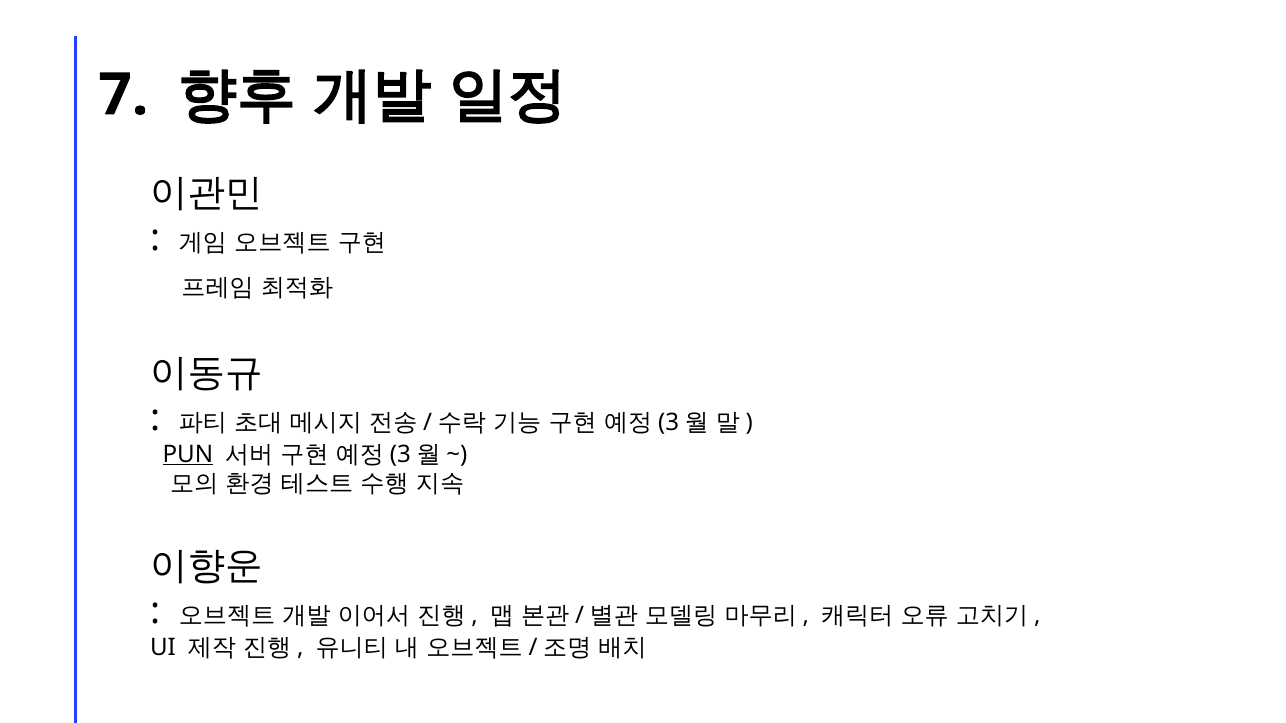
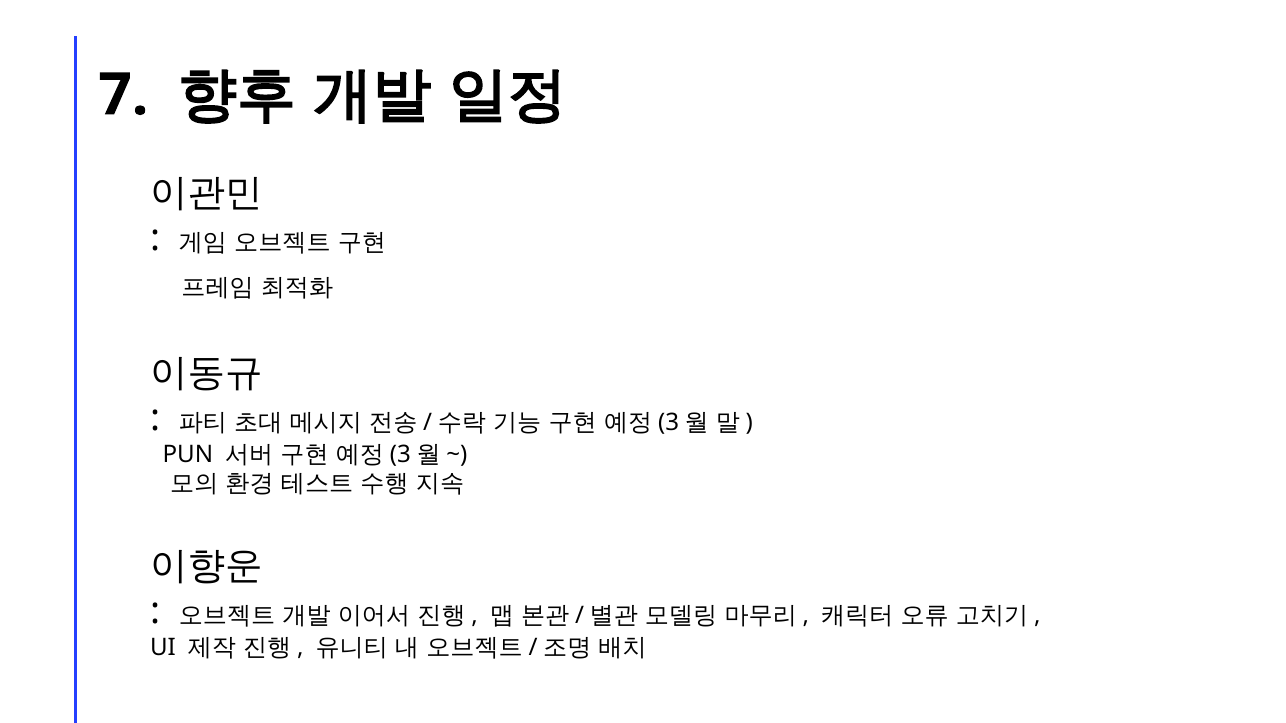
PUN underline: present -> none
